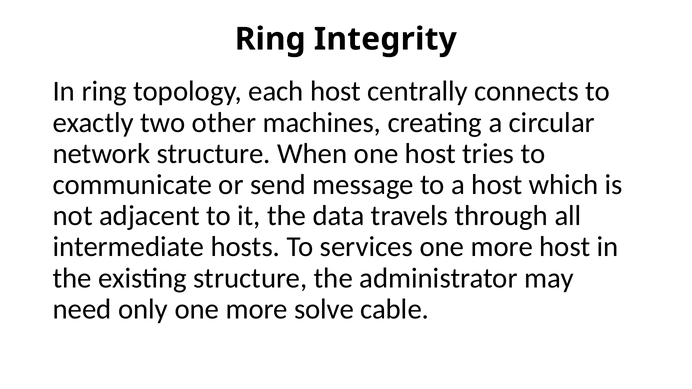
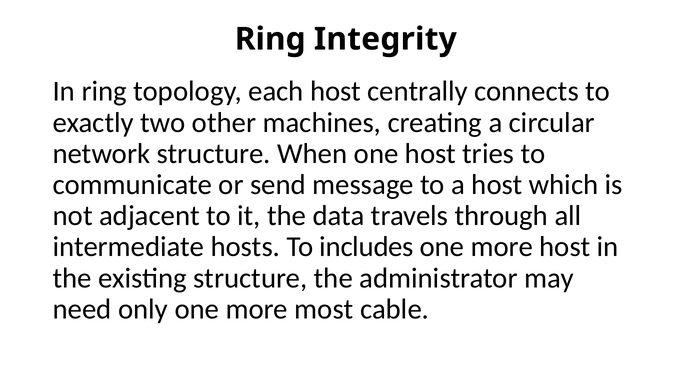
services: services -> includes
solve: solve -> most
